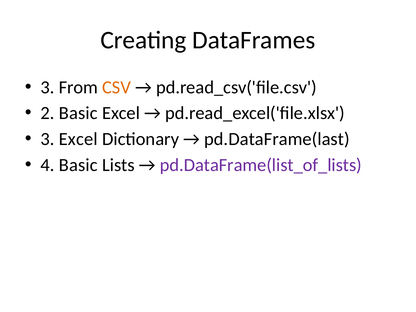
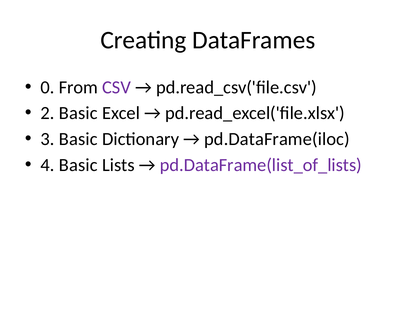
3 at (48, 87): 3 -> 0
CSV colour: orange -> purple
3 Excel: Excel -> Basic
pd.DataFrame(last: pd.DataFrame(last -> pd.DataFrame(iloc
